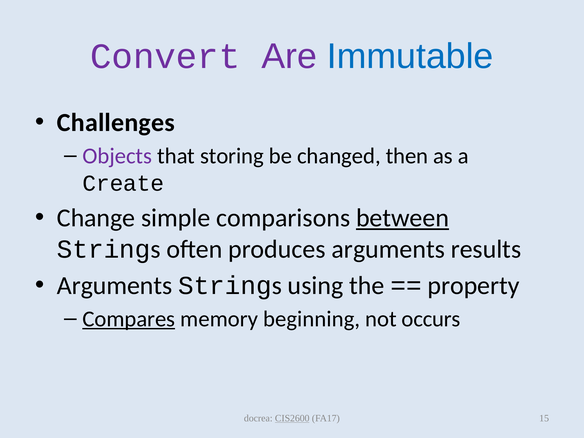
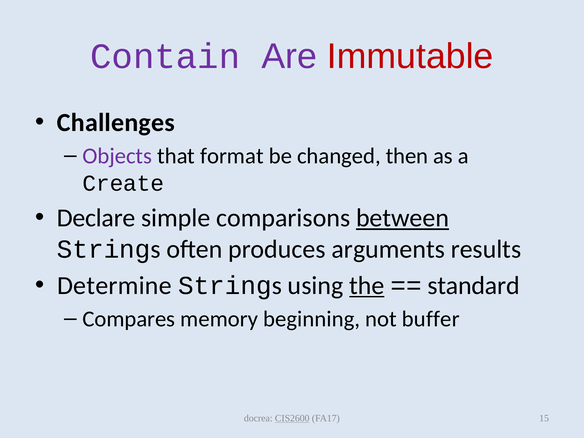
Convert: Convert -> Contain
Immutable colour: blue -> red
storing: storing -> format
Change: Change -> Declare
Arguments at (115, 285): Arguments -> Determine
the underline: none -> present
property: property -> standard
Compares underline: present -> none
occurs: occurs -> buffer
